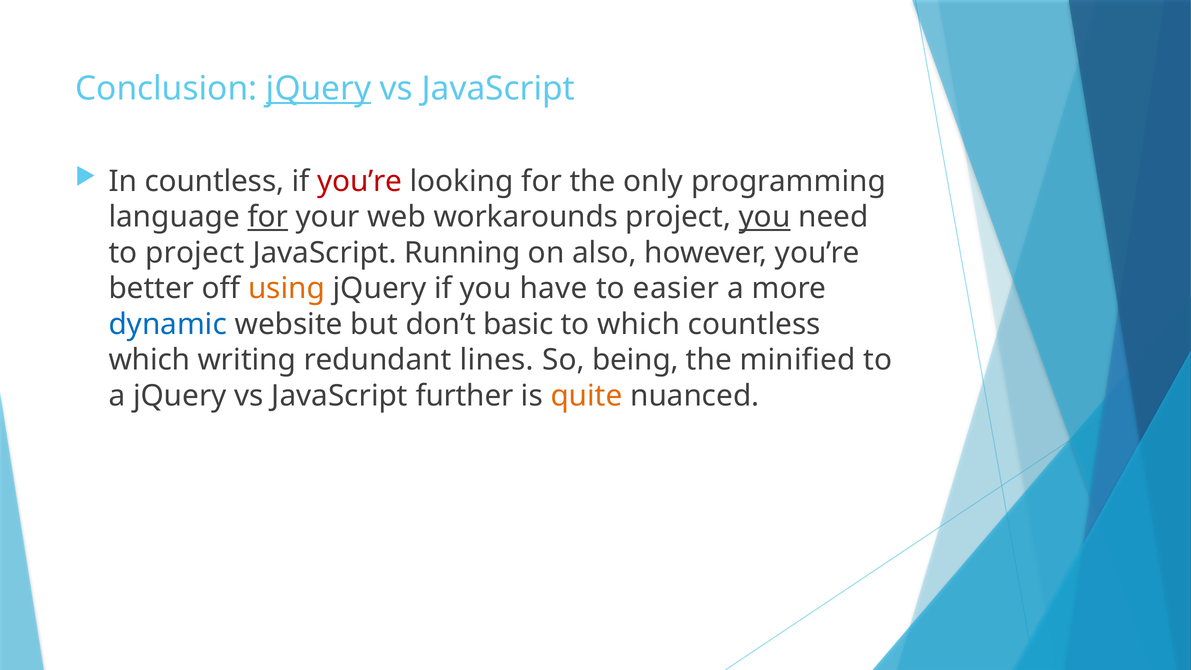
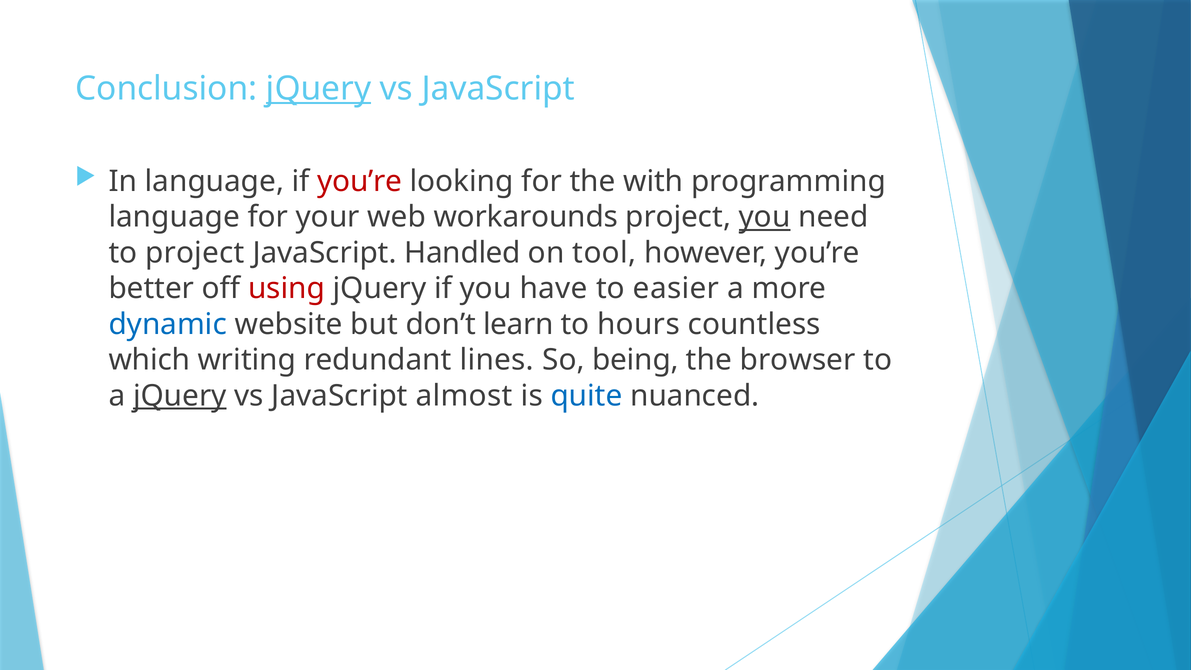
In countless: countless -> language
only: only -> with
for at (268, 217) underline: present -> none
Running: Running -> Handled
also: also -> tool
using colour: orange -> red
basic: basic -> learn
to which: which -> hours
minified: minified -> browser
jQuery at (180, 396) underline: none -> present
further: further -> almost
quite colour: orange -> blue
